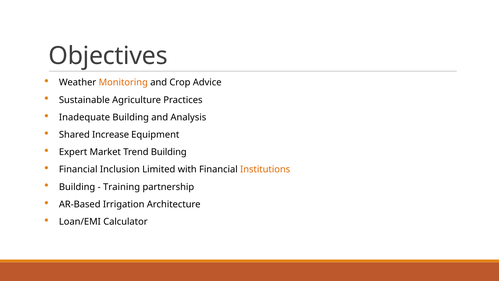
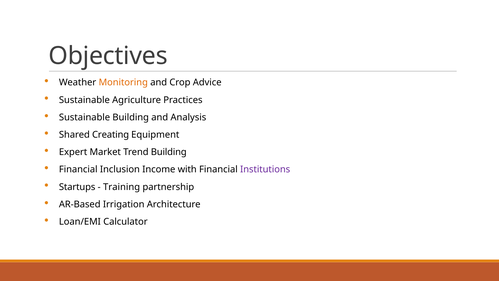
Inadequate at (85, 117): Inadequate -> Sustainable
Increase: Increase -> Creating
Limited: Limited -> Income
Institutions colour: orange -> purple
Building at (77, 187): Building -> Startups
